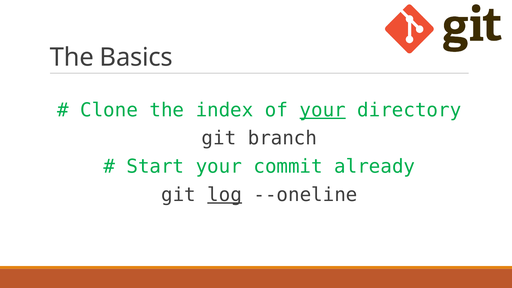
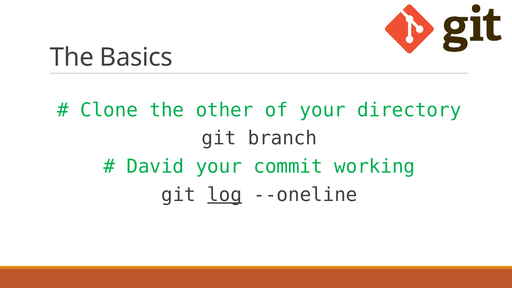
index: index -> other
your at (323, 110) underline: present -> none
Start: Start -> David
already: already -> working
